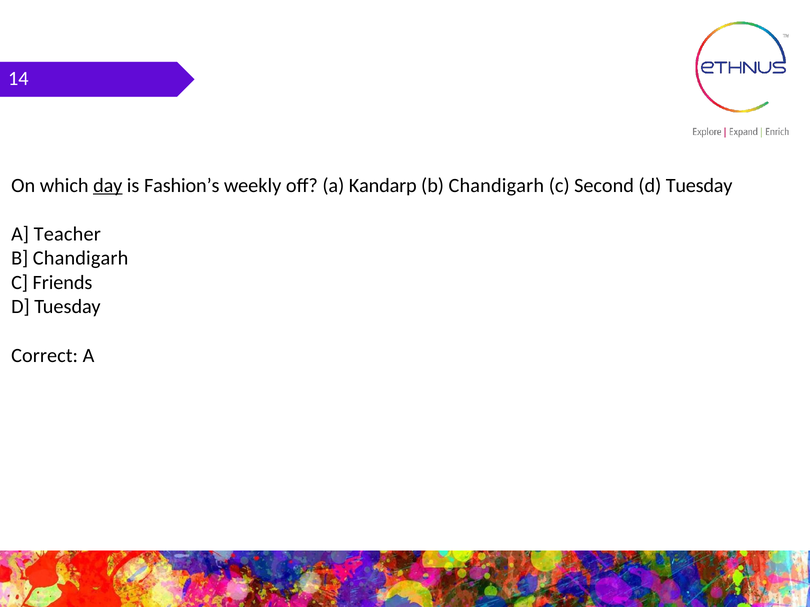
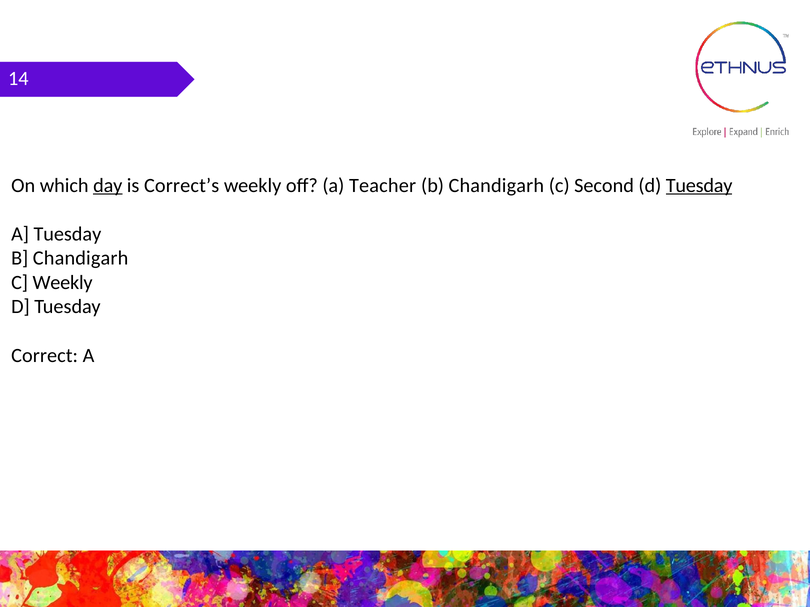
Fashion’s: Fashion’s -> Correct’s
Kandarp: Kandarp -> Teacher
Tuesday at (699, 186) underline: none -> present
A Teacher: Teacher -> Tuesday
C Friends: Friends -> Weekly
